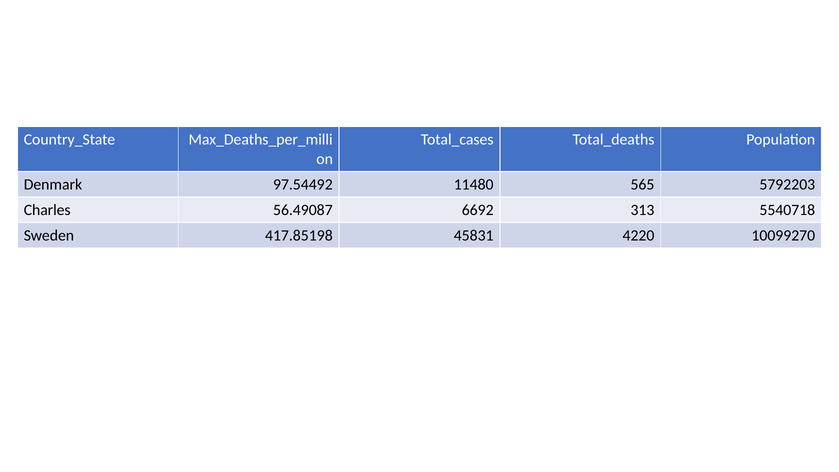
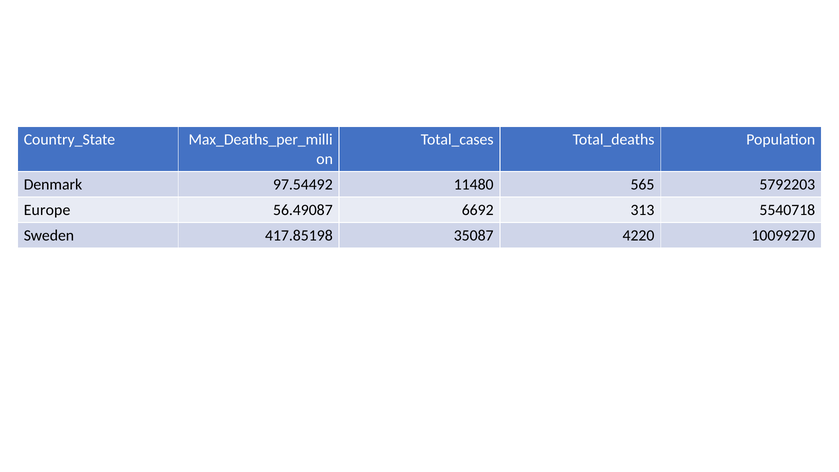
Charles: Charles -> Europe
45831: 45831 -> 35087
